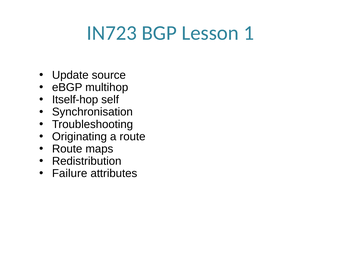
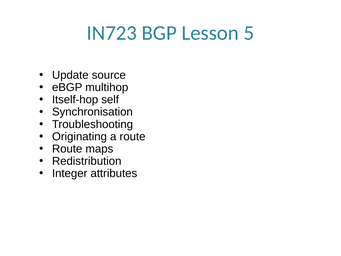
1: 1 -> 5
Failure: Failure -> Integer
